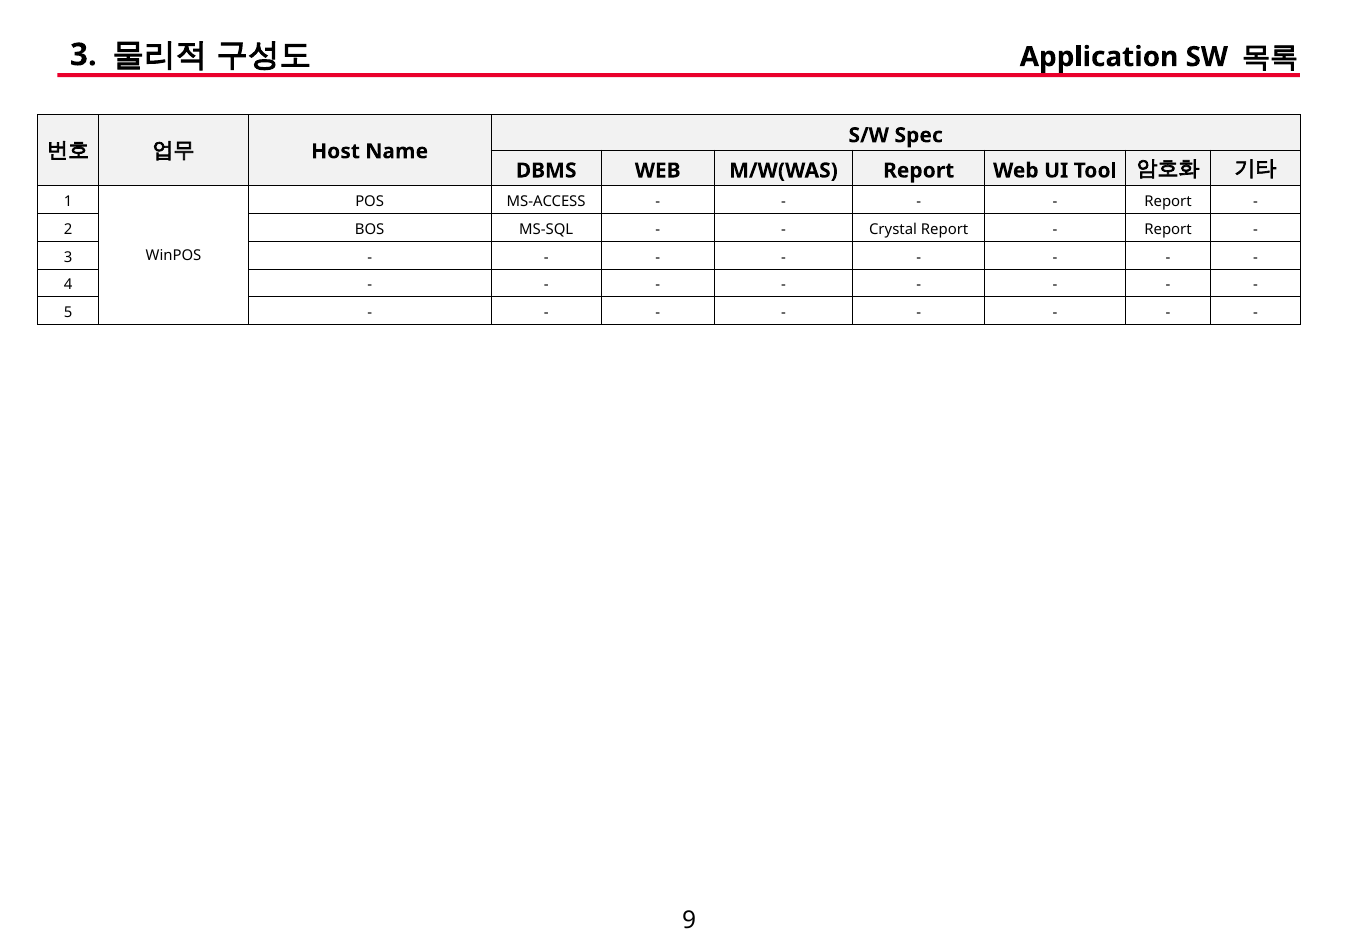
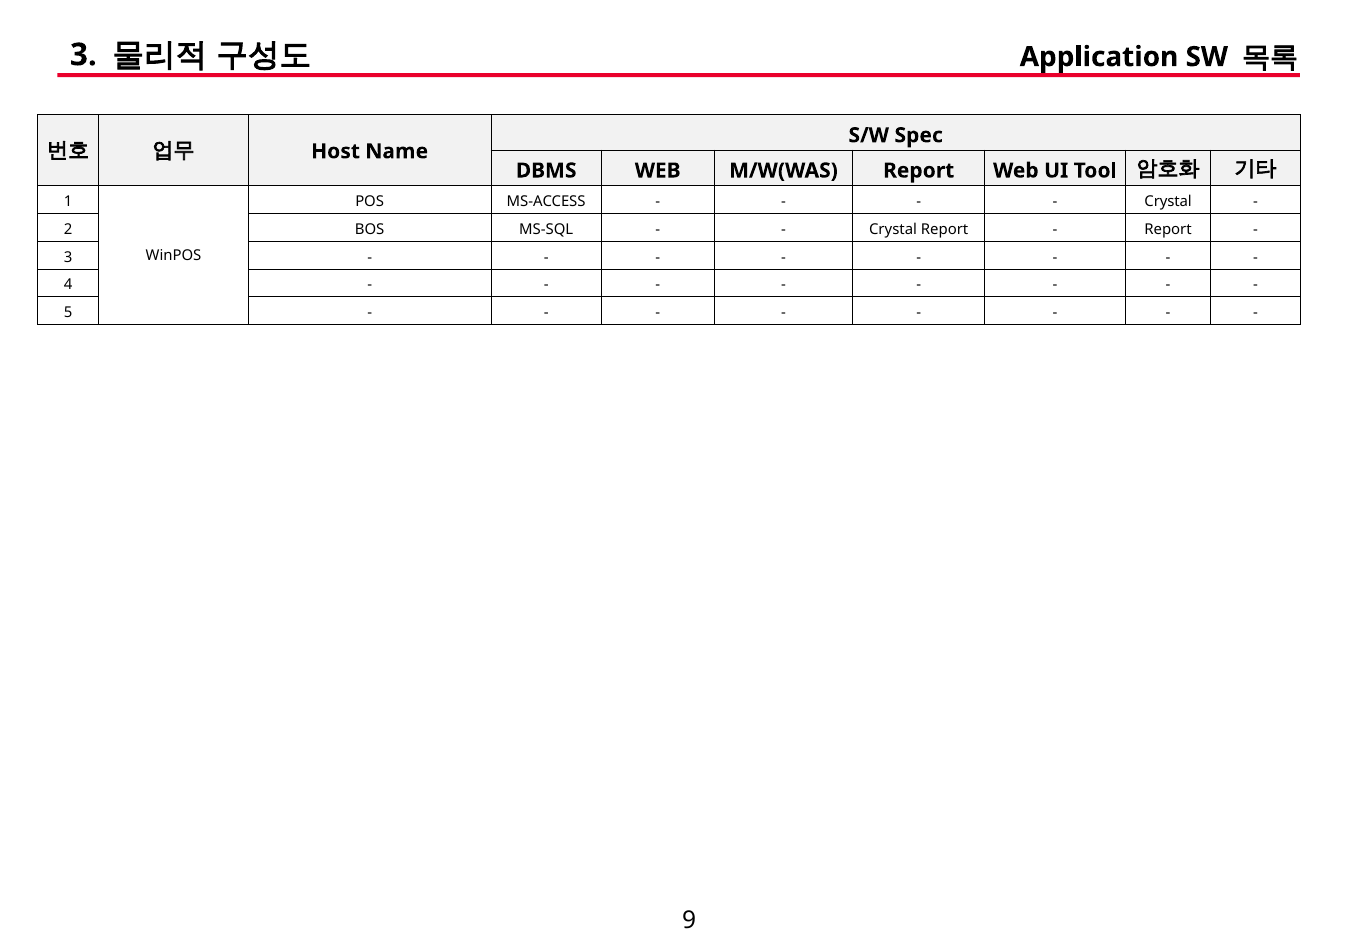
Report at (1168, 201): Report -> Crystal
